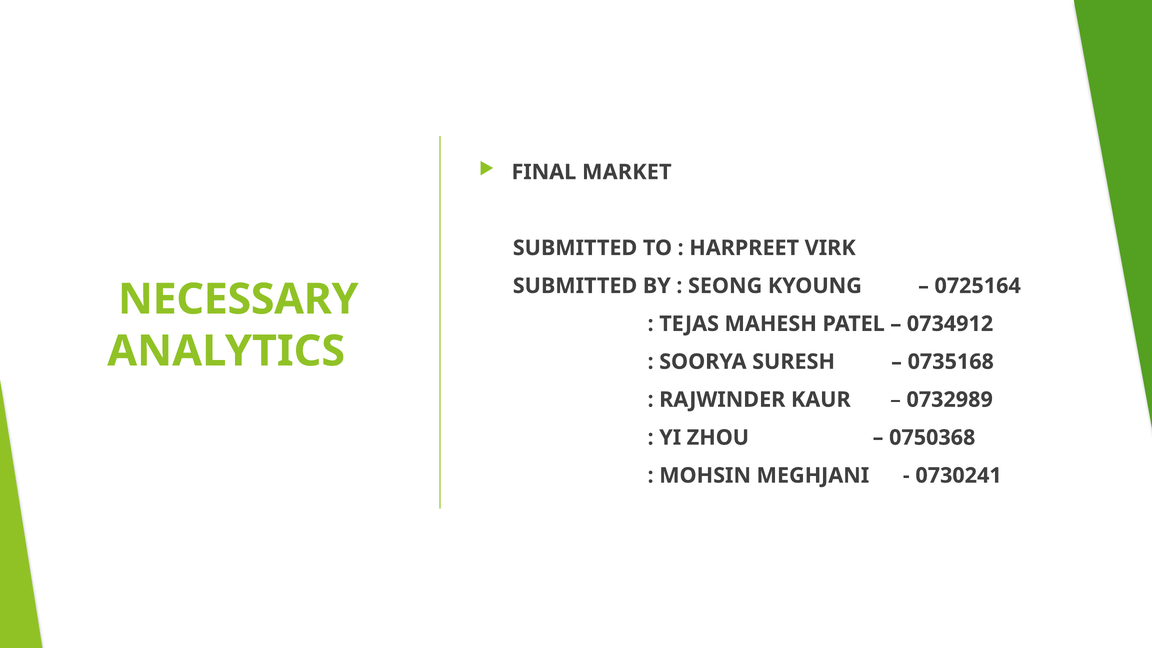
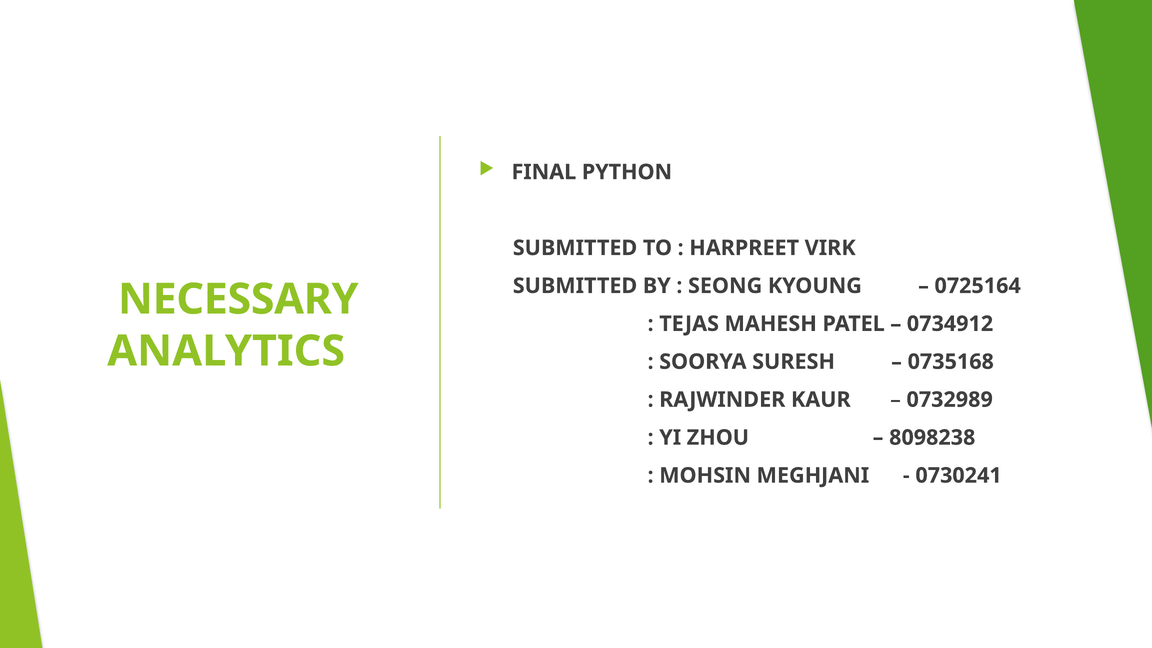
MARKET: MARKET -> PYTHON
0750368: 0750368 -> 8098238
